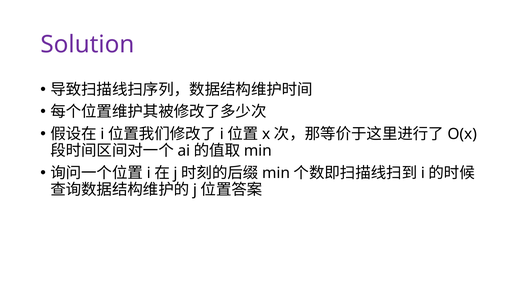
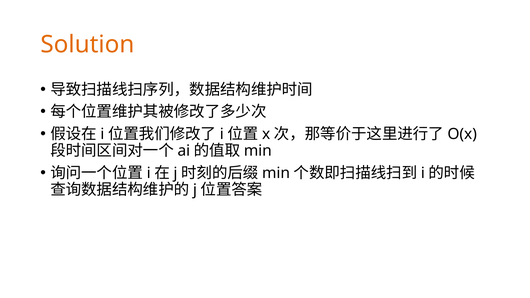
Solution colour: purple -> orange
